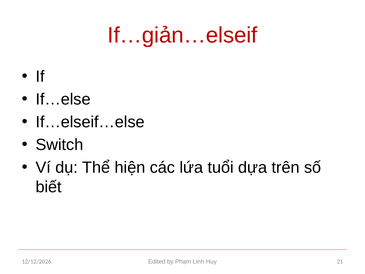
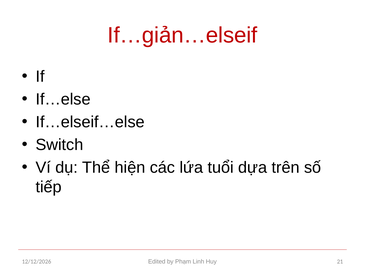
biết: biết -> tiếp
